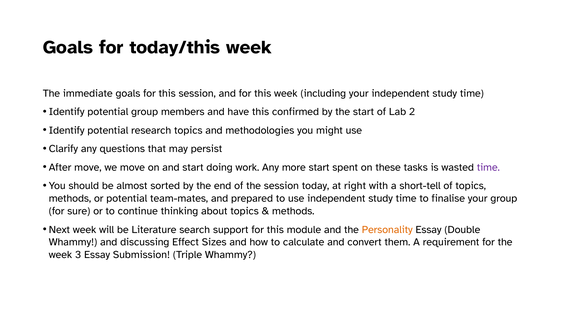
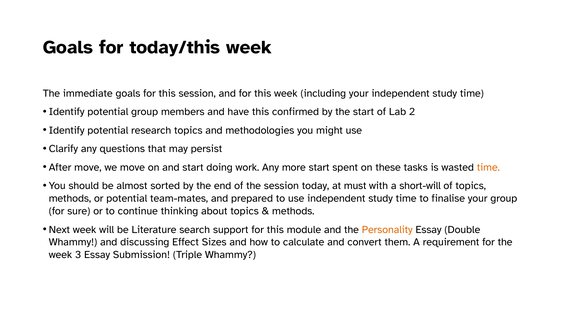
time at (488, 167) colour: purple -> orange
right: right -> must
short-tell: short-tell -> short-will
